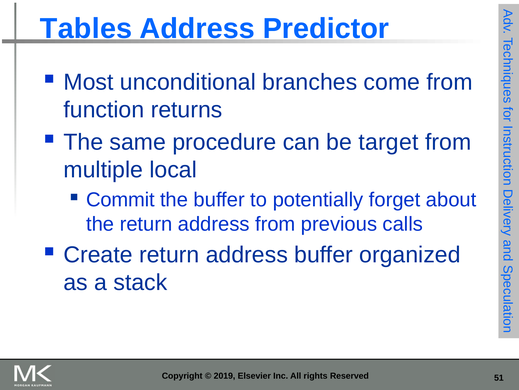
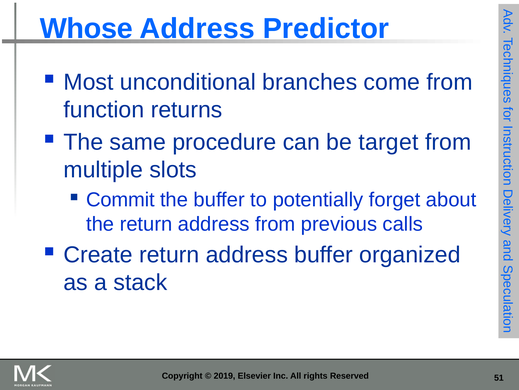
Tables: Tables -> Whose
local: local -> slots
